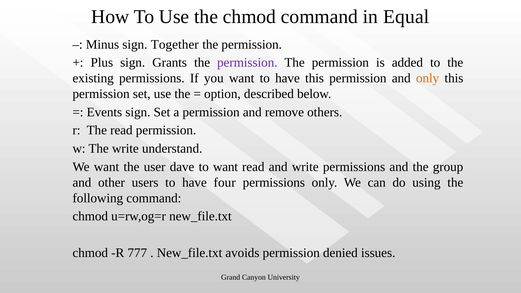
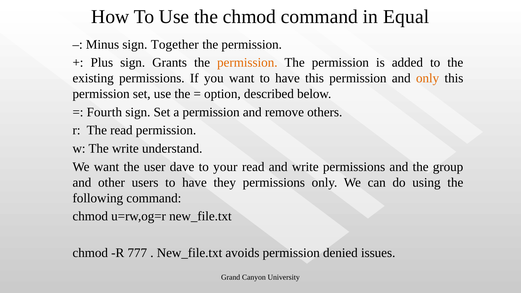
permission at (247, 63) colour: purple -> orange
Events: Events -> Fourth
to want: want -> your
four: four -> they
